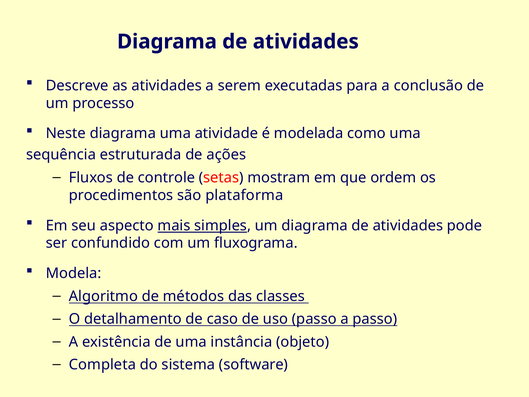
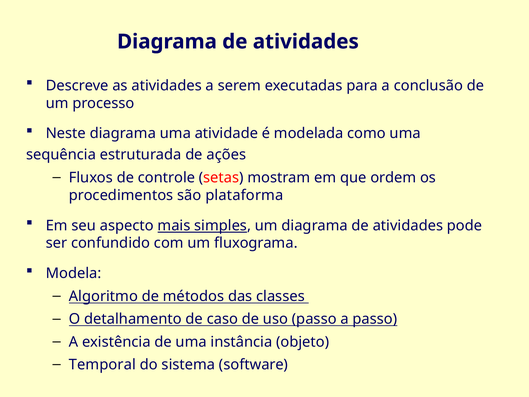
Completa: Completa -> Temporal
